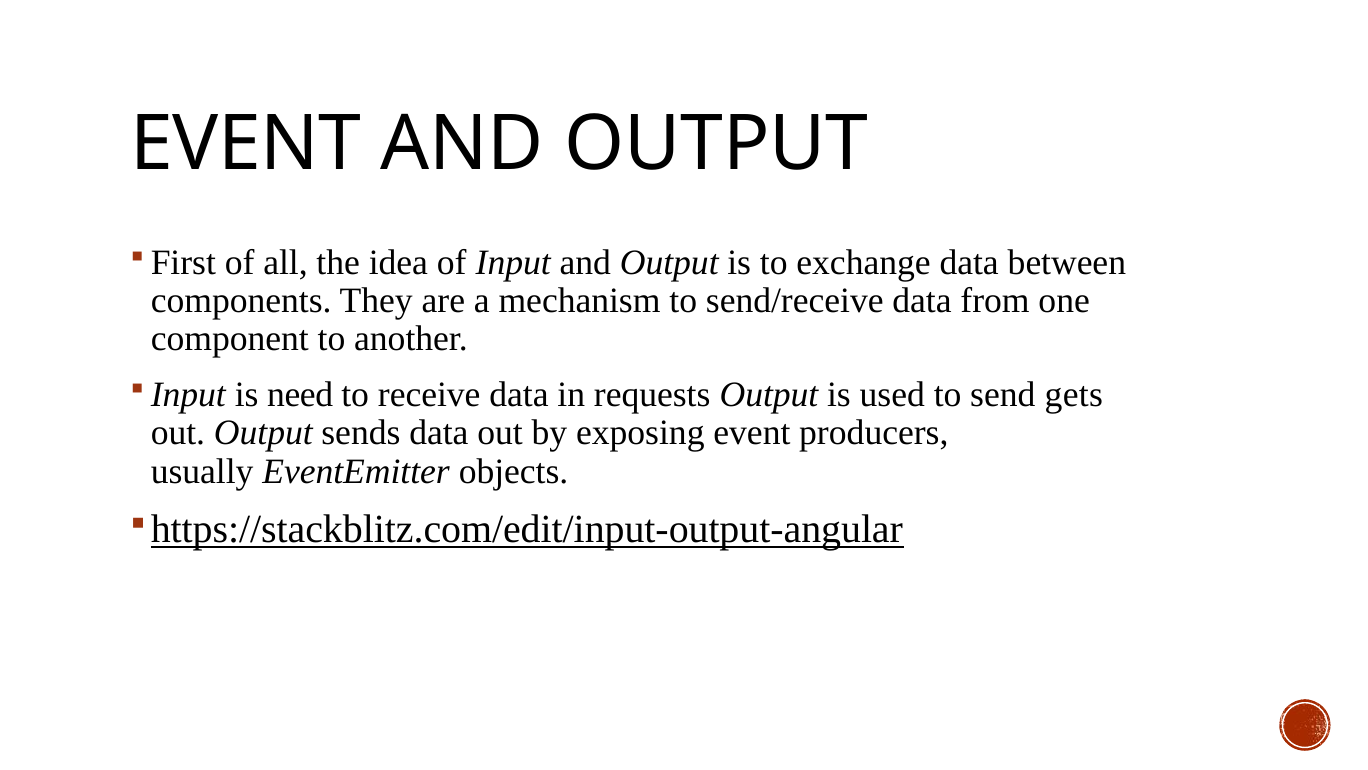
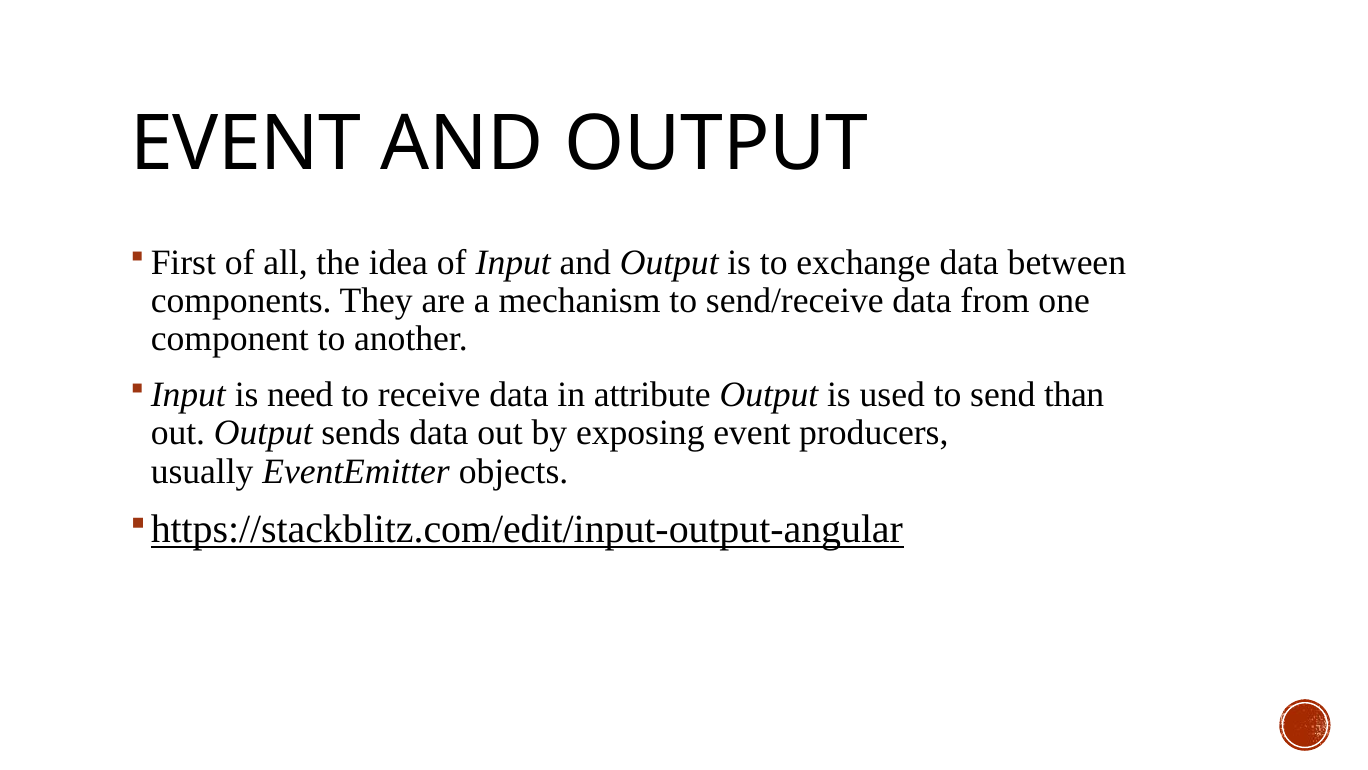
requests: requests -> attribute
gets: gets -> than
